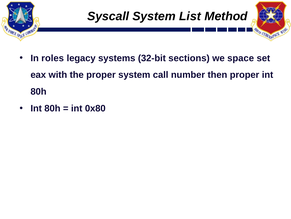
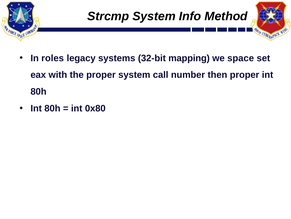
Syscall: Syscall -> Strcmp
List: List -> Info
sections: sections -> mapping
